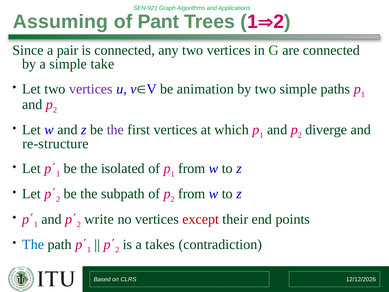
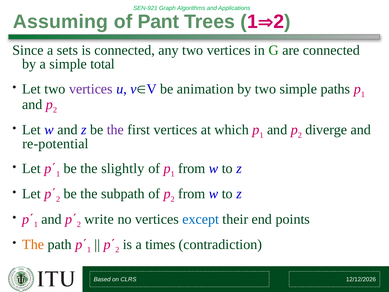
pair: pair -> sets
take: take -> total
re-structure: re-structure -> re-potential
isolated: isolated -> slightly
except colour: red -> blue
The at (33, 244) colour: blue -> orange
takes: takes -> times
